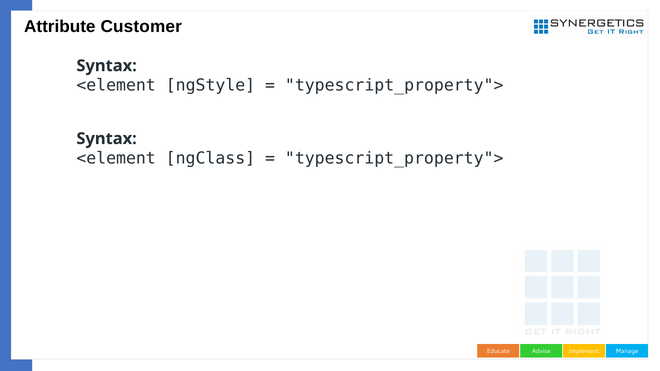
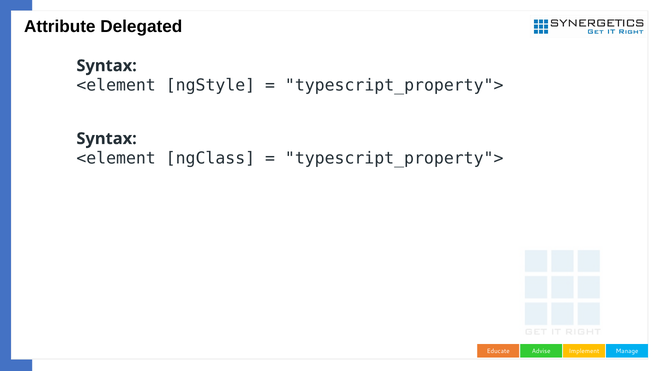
Customer: Customer -> Delegated
